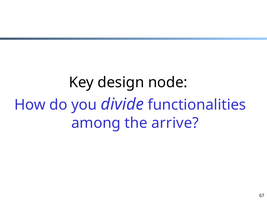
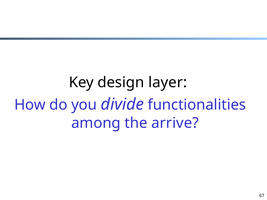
node: node -> layer
